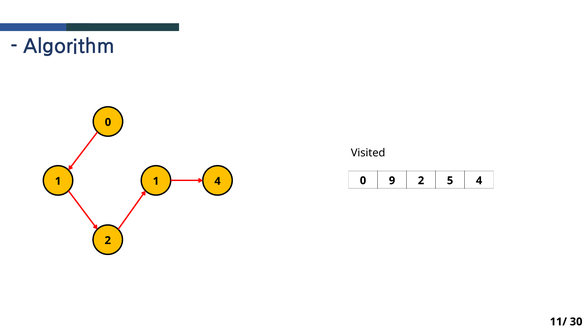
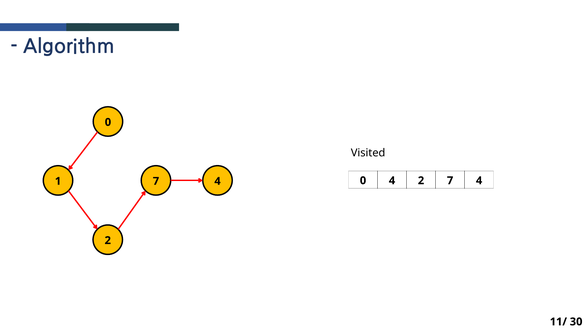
0 9: 9 -> 4
2 5: 5 -> 7
1 1: 1 -> 7
